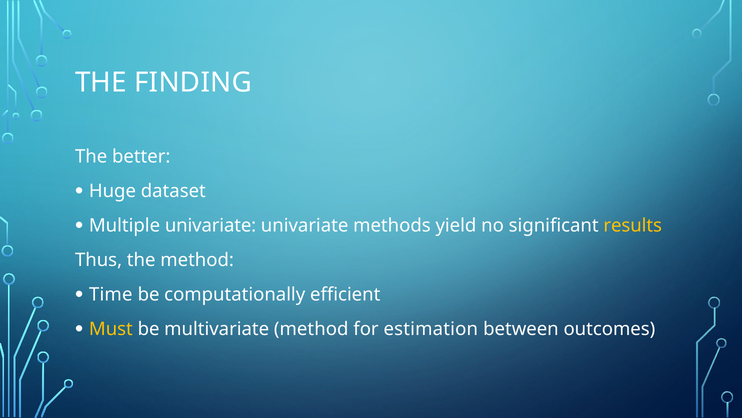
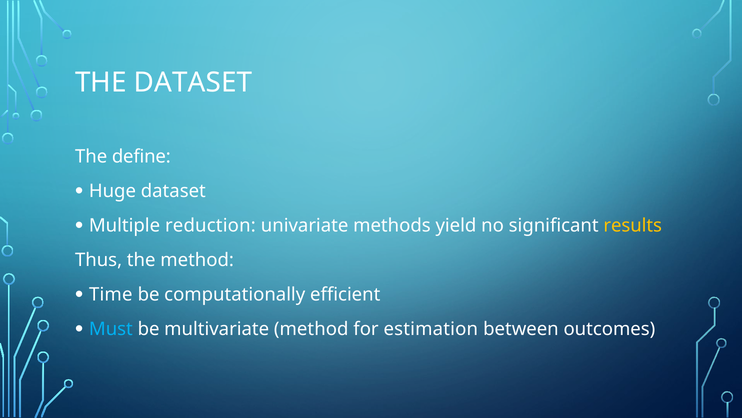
THE FINDING: FINDING -> DATASET
better: better -> define
Multiple univariate: univariate -> reduction
Must colour: yellow -> light blue
